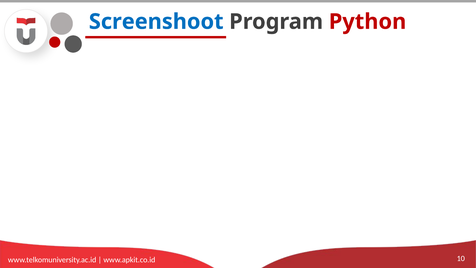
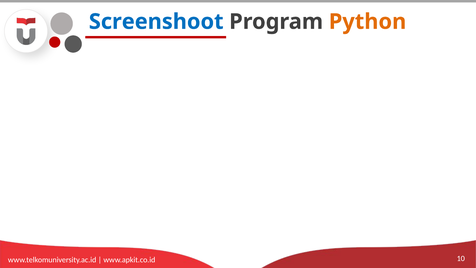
Python colour: red -> orange
